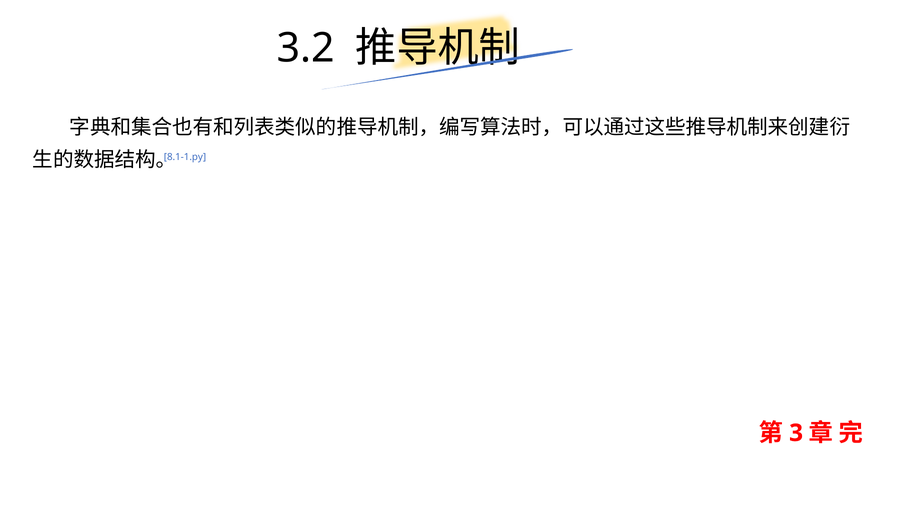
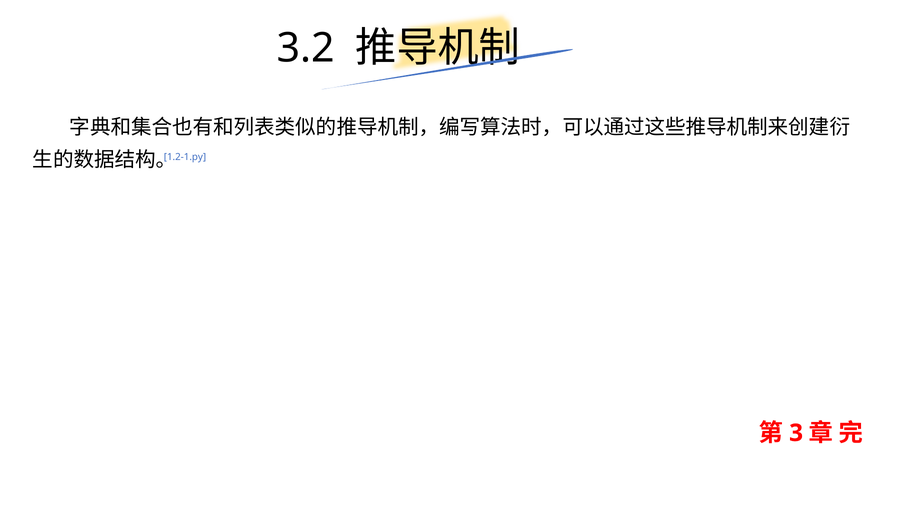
8.1-1.py: 8.1-1.py -> 1.2-1.py
